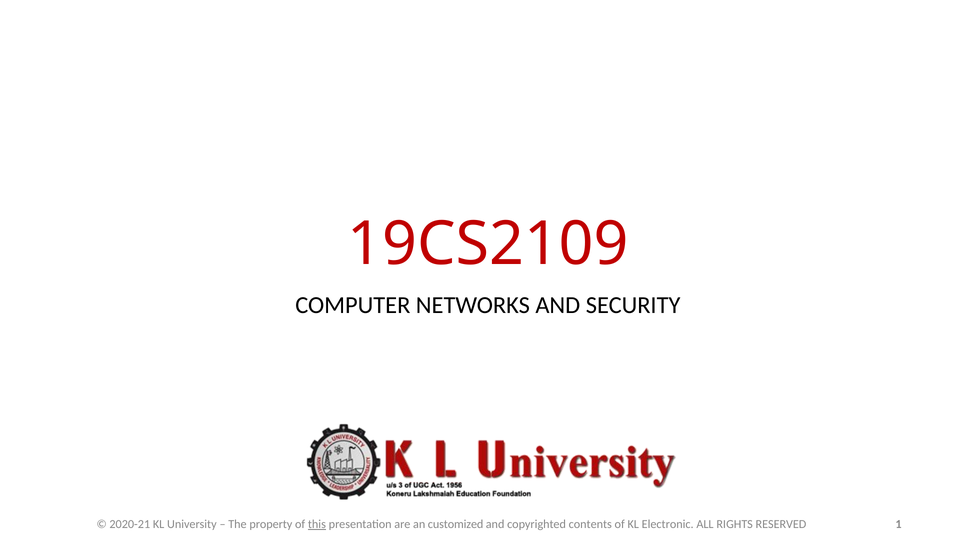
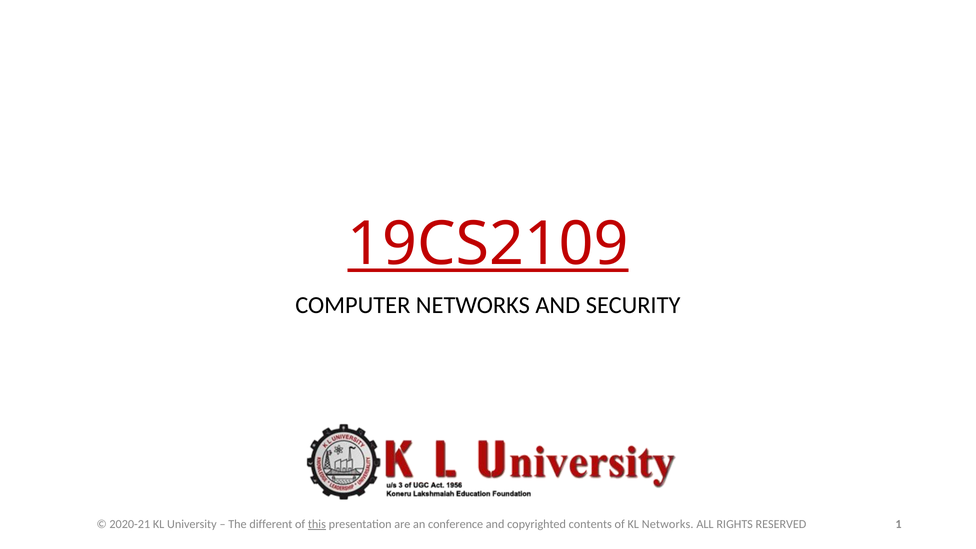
19CS2109 underline: none -> present
property: property -> different
customized: customized -> conference
KL Electronic: Electronic -> Networks
